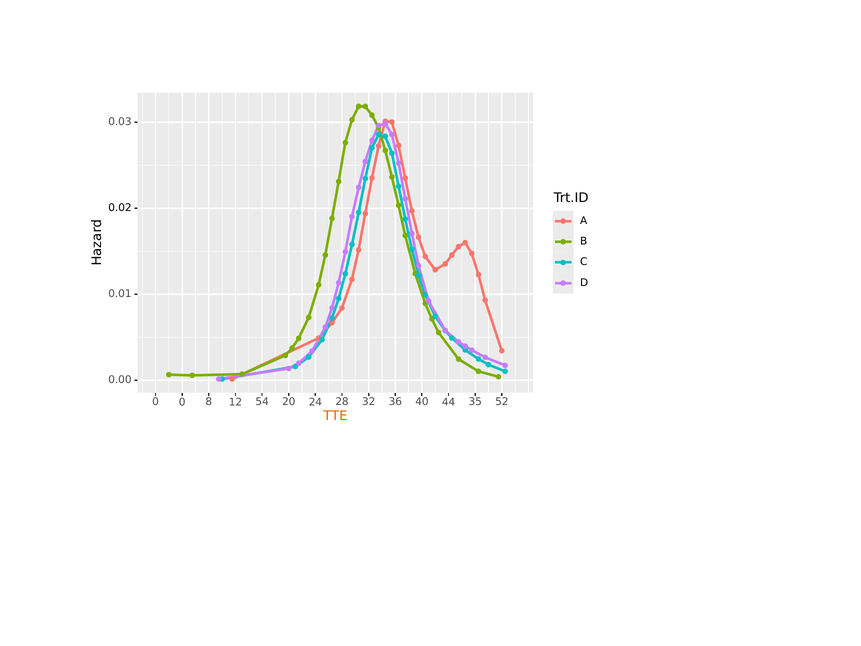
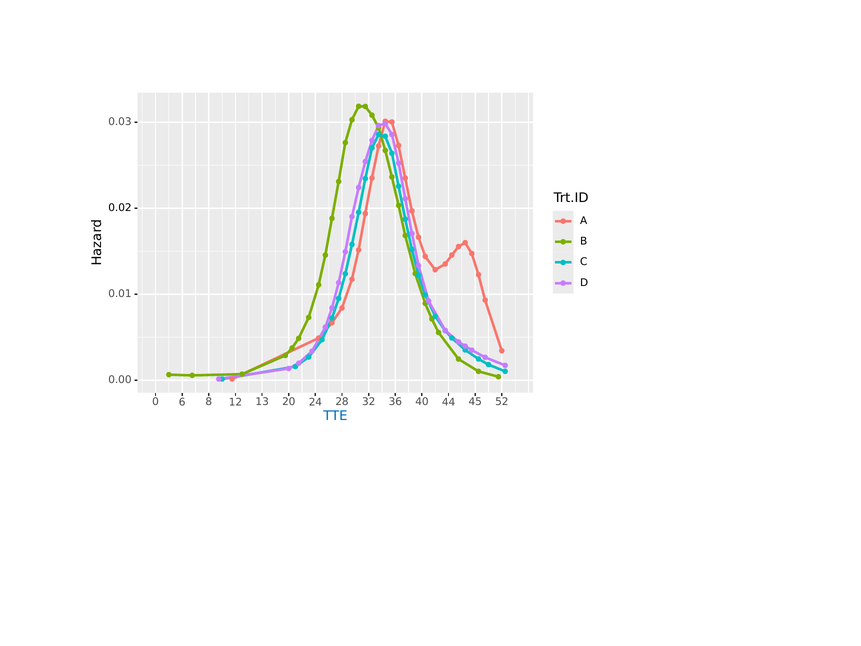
0 0: 0 -> 6
54: 54 -> 13
35: 35 -> 45
TTE colour: orange -> blue
